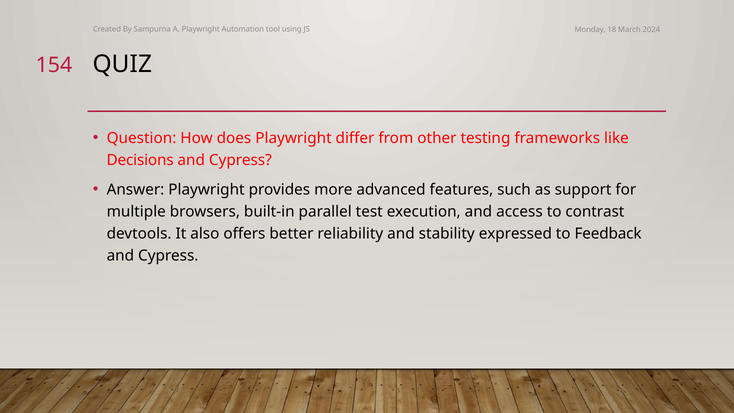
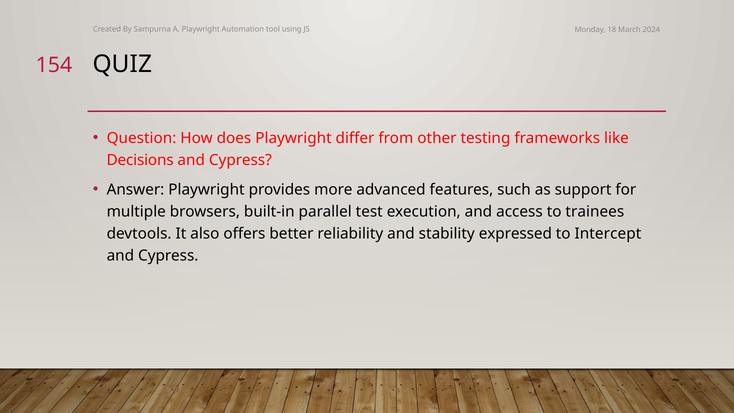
contrast: contrast -> trainees
Feedback: Feedback -> Intercept
